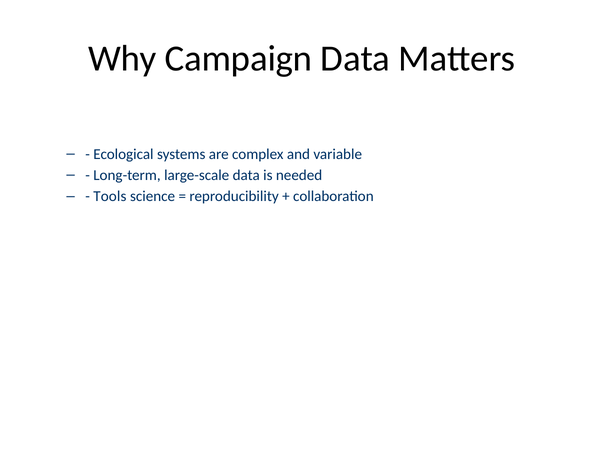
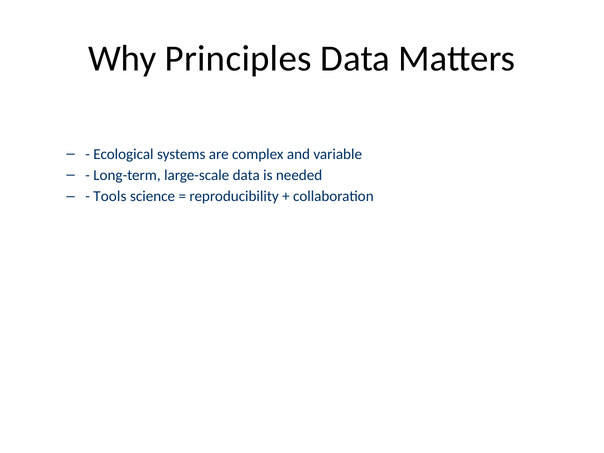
Campaign: Campaign -> Principles
